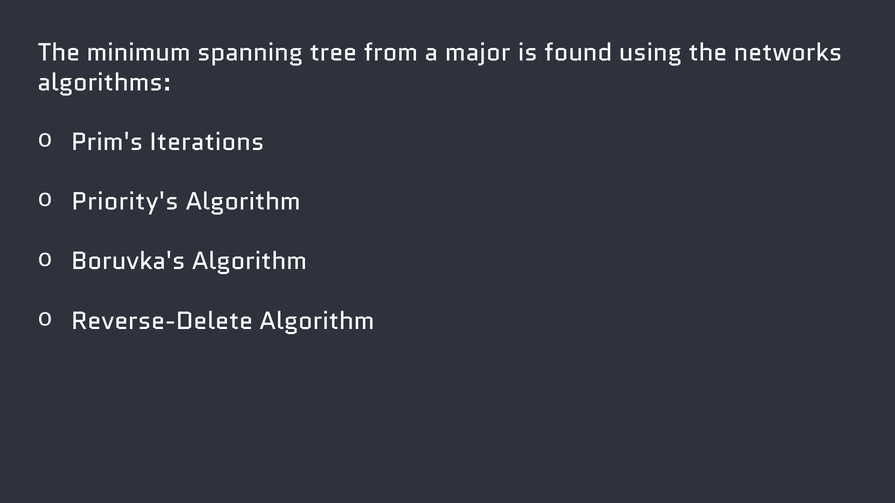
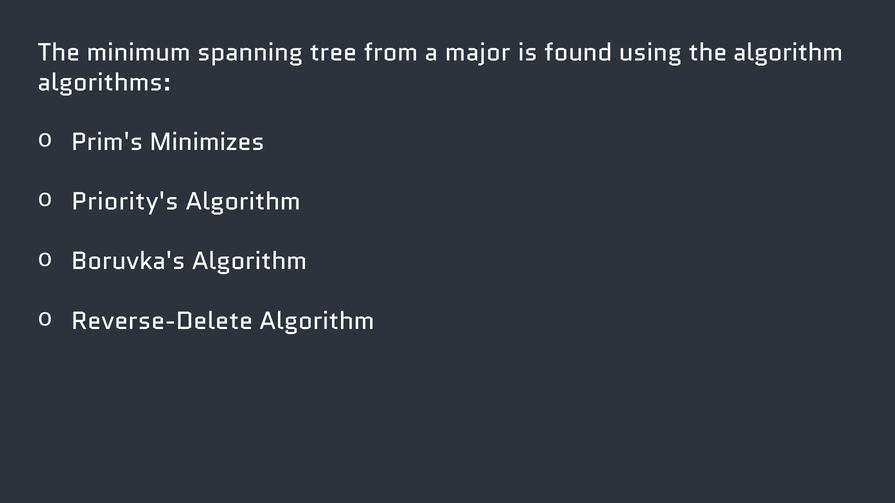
the networks: networks -> algorithm
Iterations: Iterations -> Minimizes
